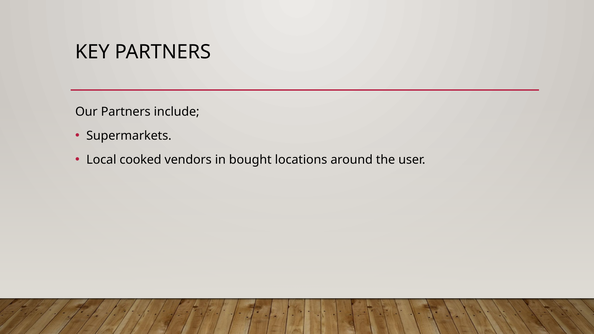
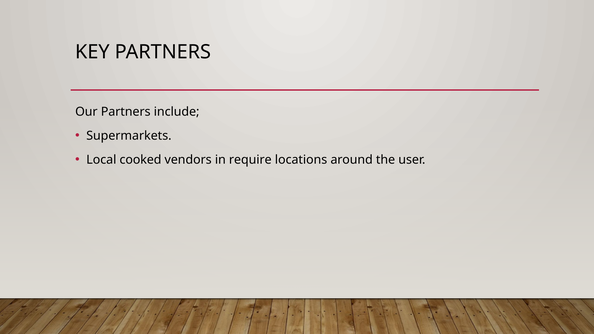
bought: bought -> require
